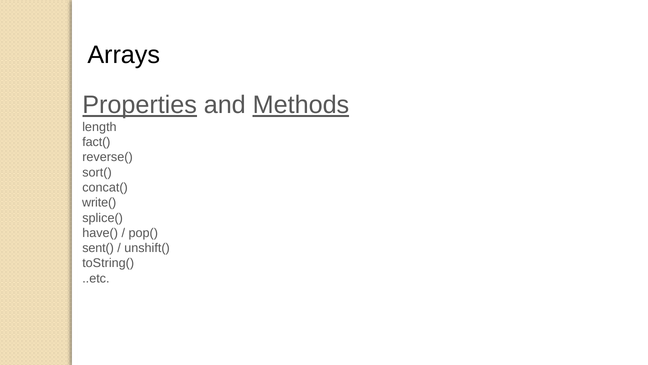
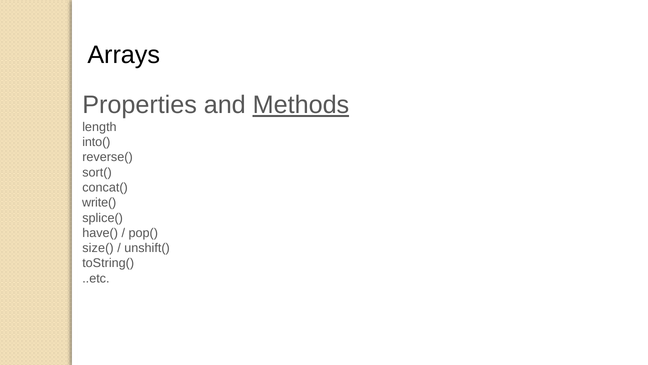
Properties underline: present -> none
fact(: fact( -> into(
sent(: sent( -> size(
